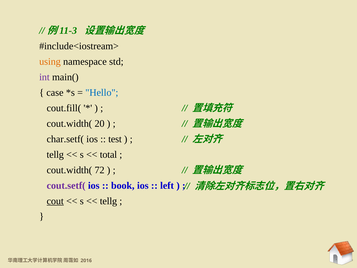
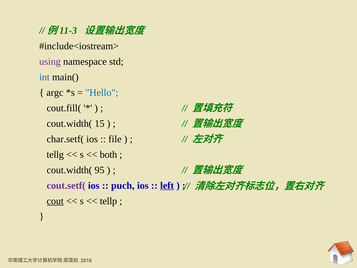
using colour: orange -> purple
int colour: purple -> blue
case: case -> argc
20: 20 -> 15
test: test -> file
total: total -> both
72: 72 -> 95
book: book -> puch
left underline: none -> present
tellg at (108, 201): tellg -> tellp
